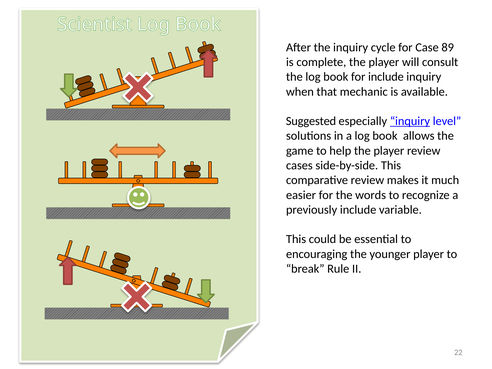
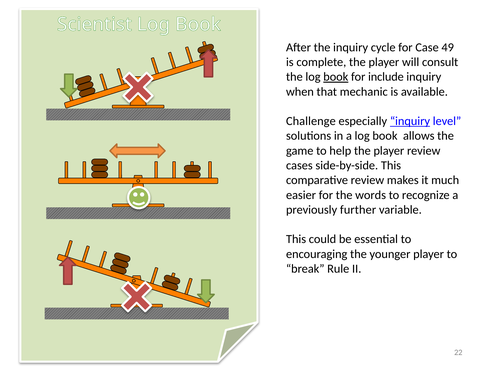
89: 89 -> 49
book at (336, 77) underline: none -> present
Suggested: Suggested -> Challenge
previously include: include -> further
